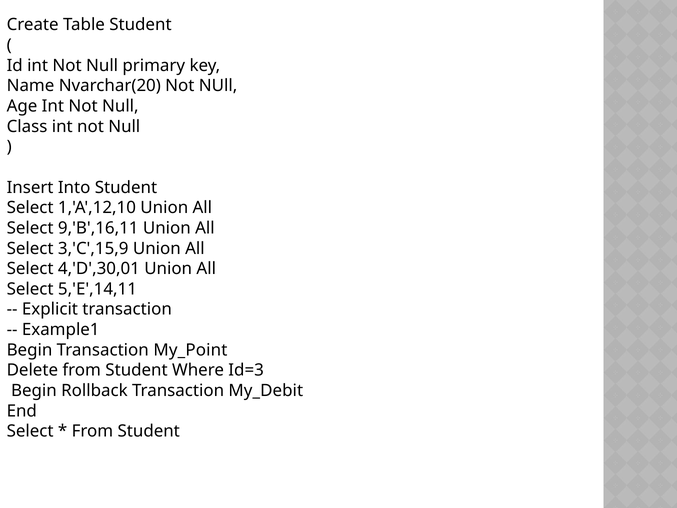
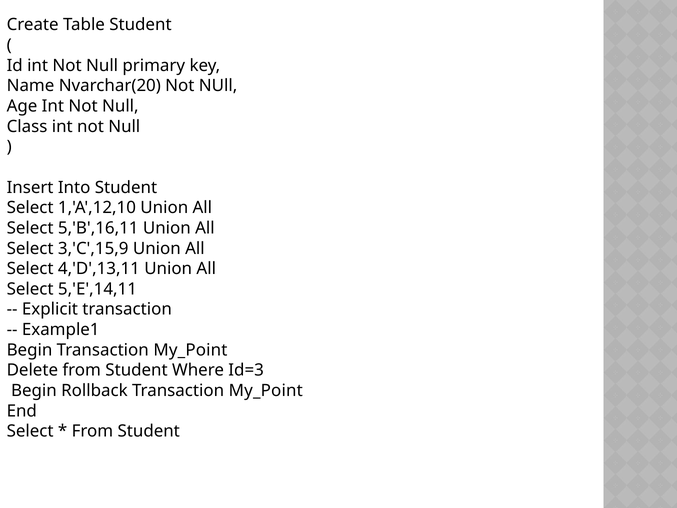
9,'B',16,11: 9,'B',16,11 -> 5,'B',16,11
4,'D',30,01: 4,'D',30,01 -> 4,'D',13,11
Rollback Transaction My_Debit: My_Debit -> My_Point
